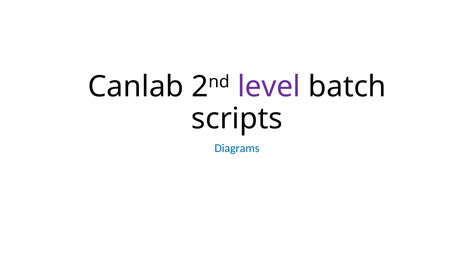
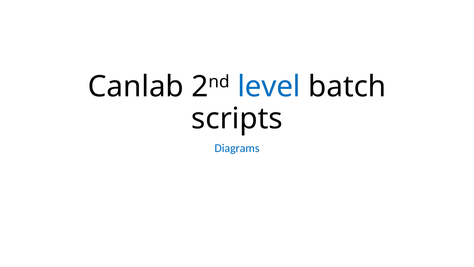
level colour: purple -> blue
